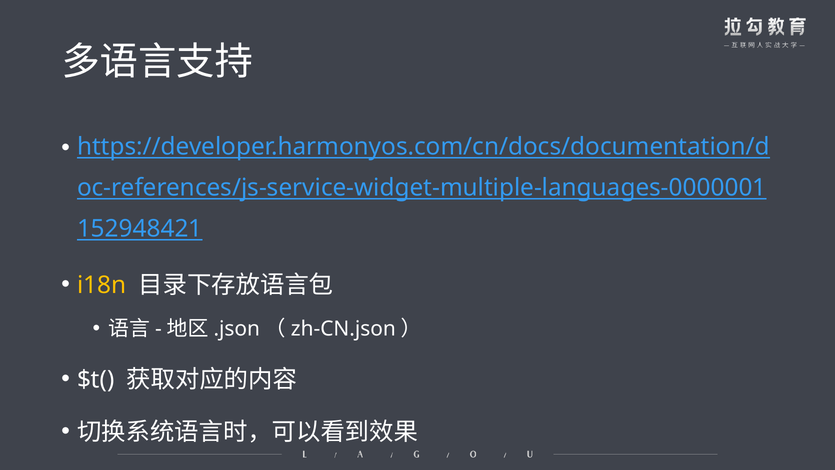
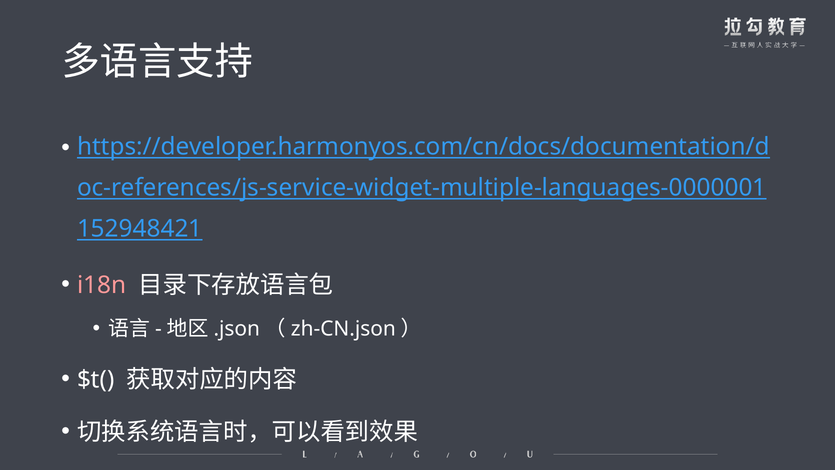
i18n colour: yellow -> pink
